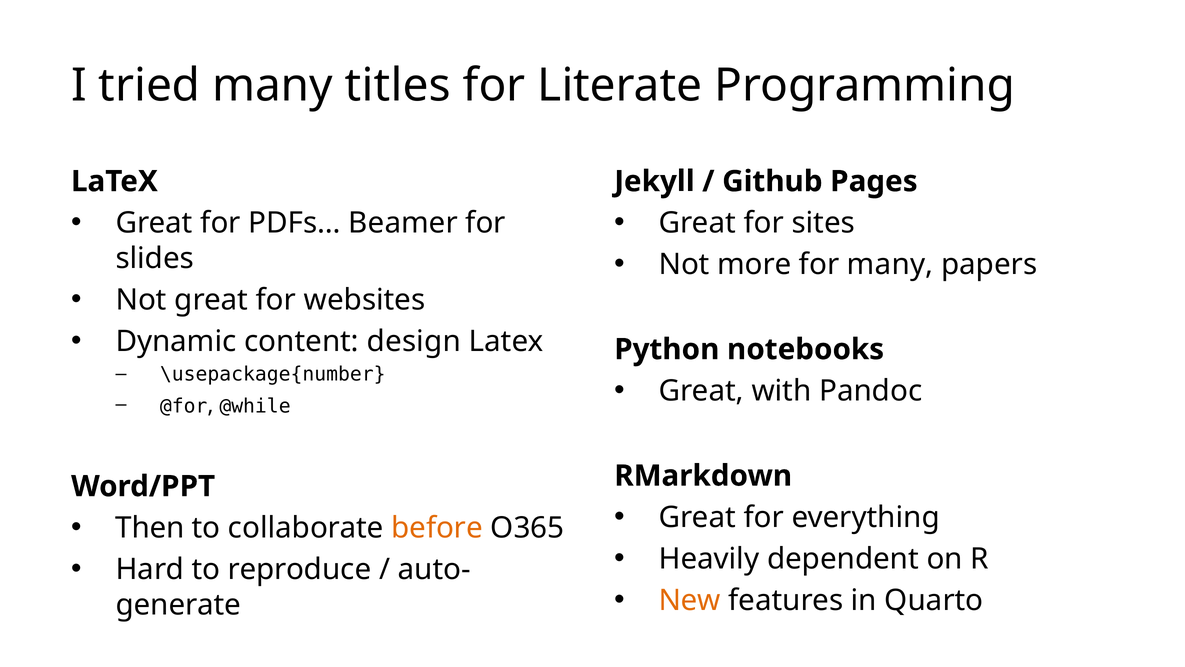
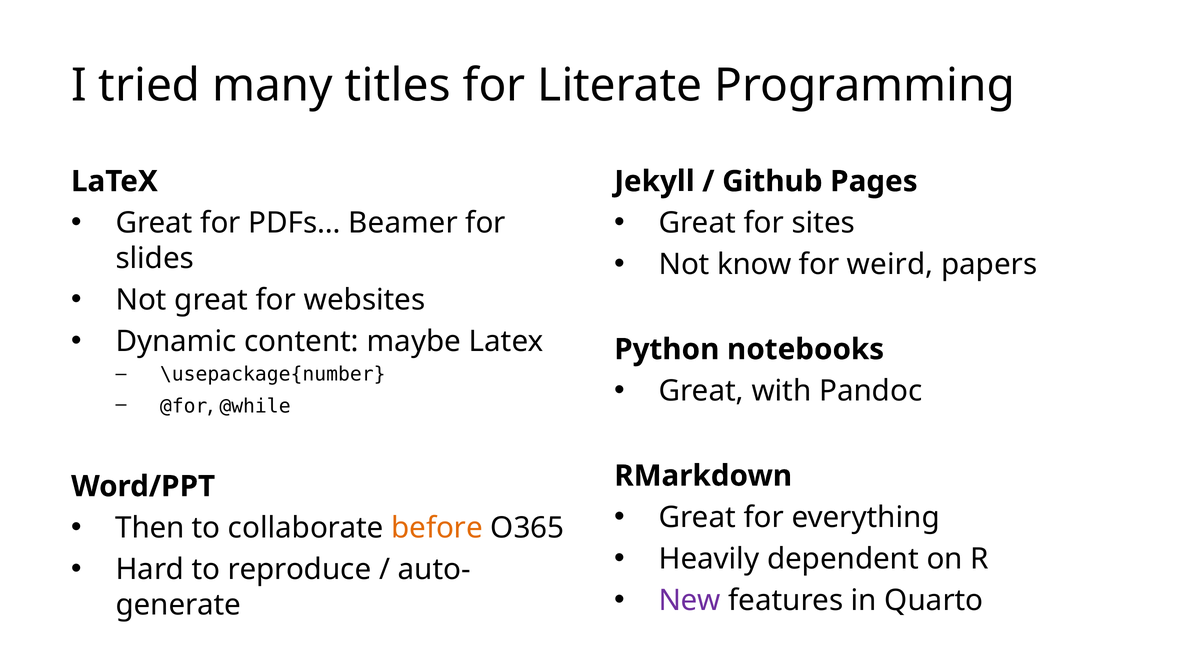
more: more -> know
for many: many -> weird
design: design -> maybe
New colour: orange -> purple
